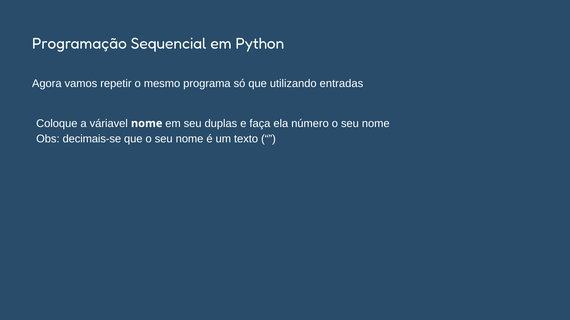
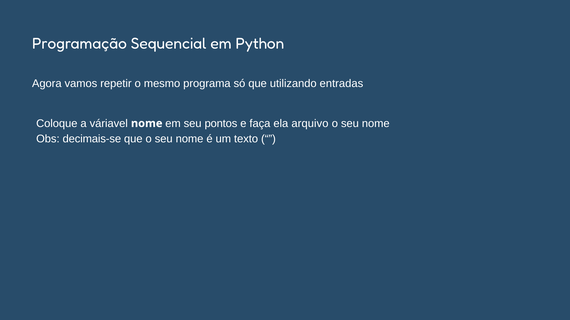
duplas: duplas -> pontos
número: número -> arquivo
